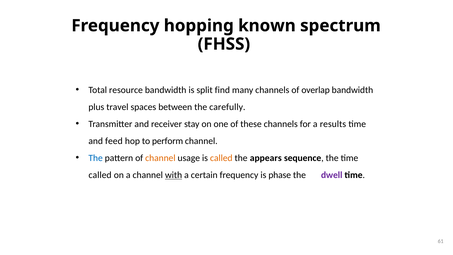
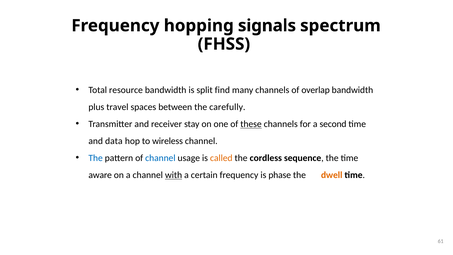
known: known -> signals
these underline: none -> present
results: results -> second
feed: feed -> data
perform: perform -> wireless
channel at (160, 158) colour: orange -> blue
appears: appears -> cordless
called at (100, 175): called -> aware
dwell colour: purple -> orange
